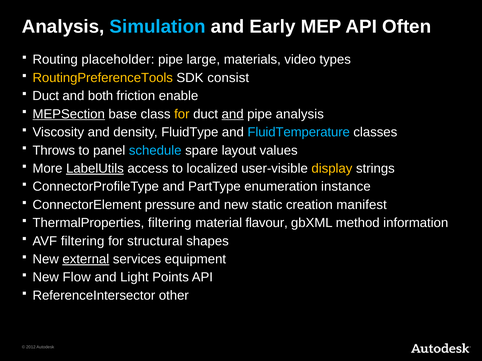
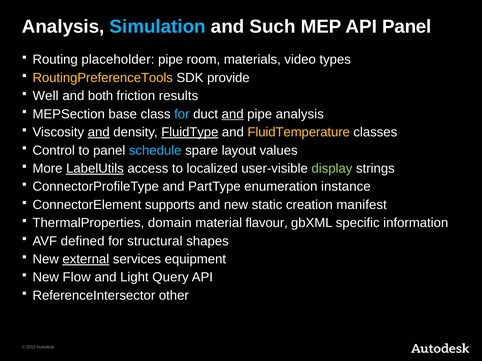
Early: Early -> Such
API Often: Often -> Panel
large: large -> room
consist: consist -> provide
Duct at (46, 96): Duct -> Well
enable: enable -> results
MEPSection underline: present -> none
for at (182, 114) colour: yellow -> light blue
and at (99, 132) underline: none -> present
FluidType underline: none -> present
FluidTemperature colour: light blue -> yellow
Throws: Throws -> Control
display colour: yellow -> light green
pressure: pressure -> supports
ThermalProperties filtering: filtering -> domain
method: method -> specific
AVF filtering: filtering -> defined
Points: Points -> Query
